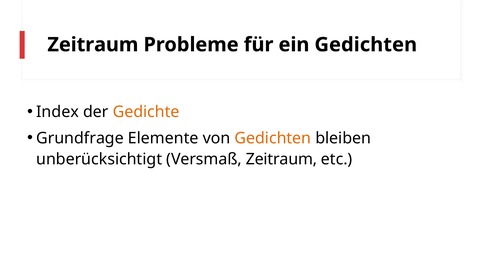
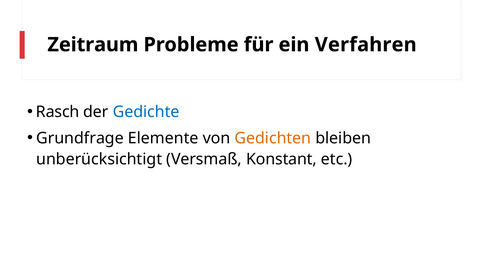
ein Gedichten: Gedichten -> Verfahren
Index: Index -> Rasch
Gedichte colour: orange -> blue
Versmaß Zeitraum: Zeitraum -> Konstant
